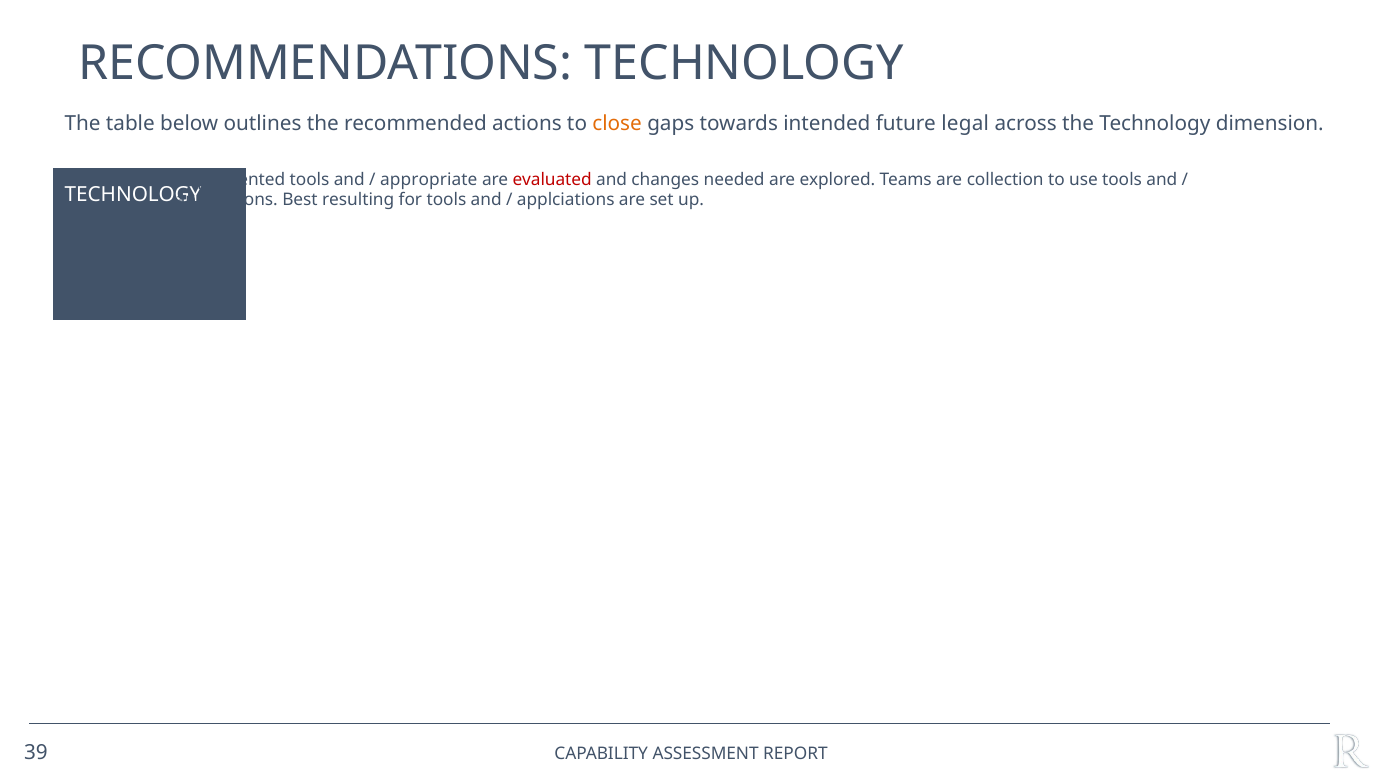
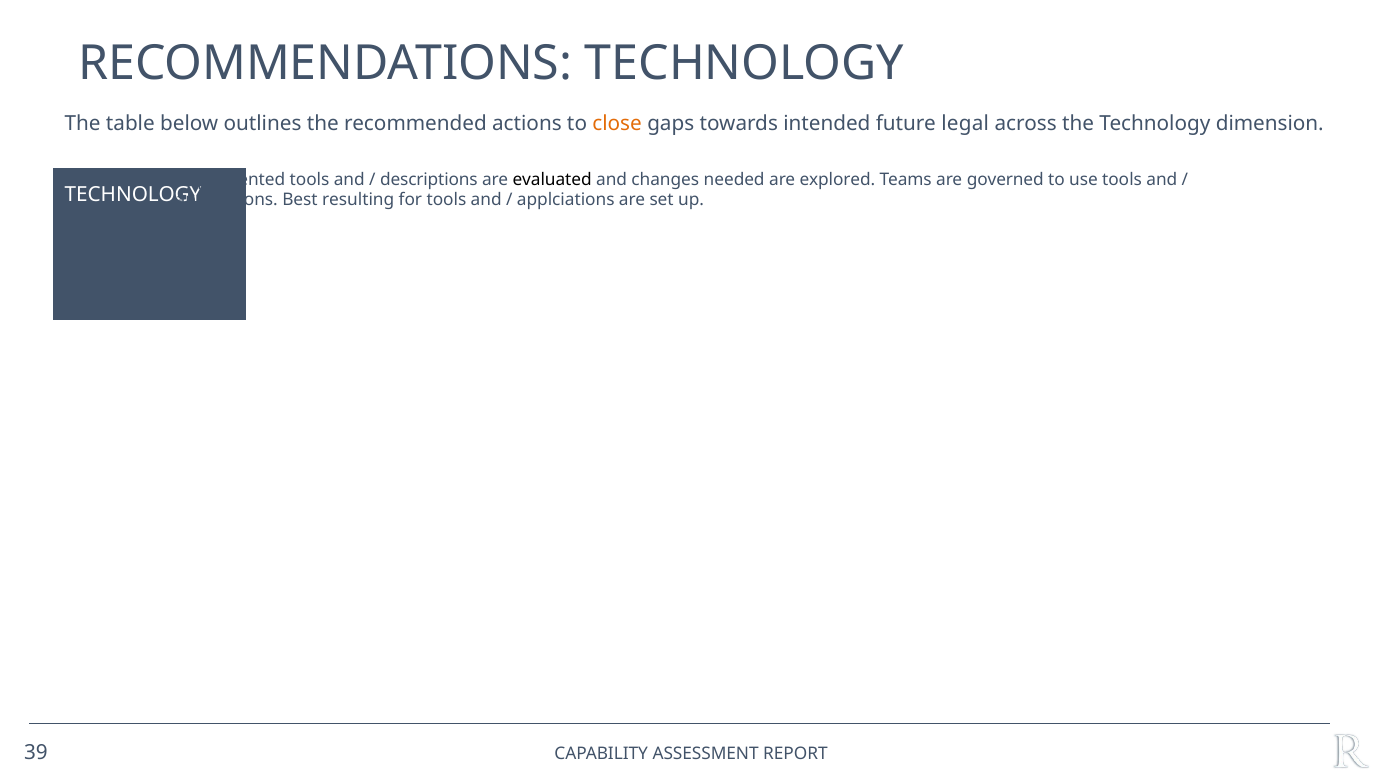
appropriate: appropriate -> descriptions
evaluated colour: red -> black
collection: collection -> governed
